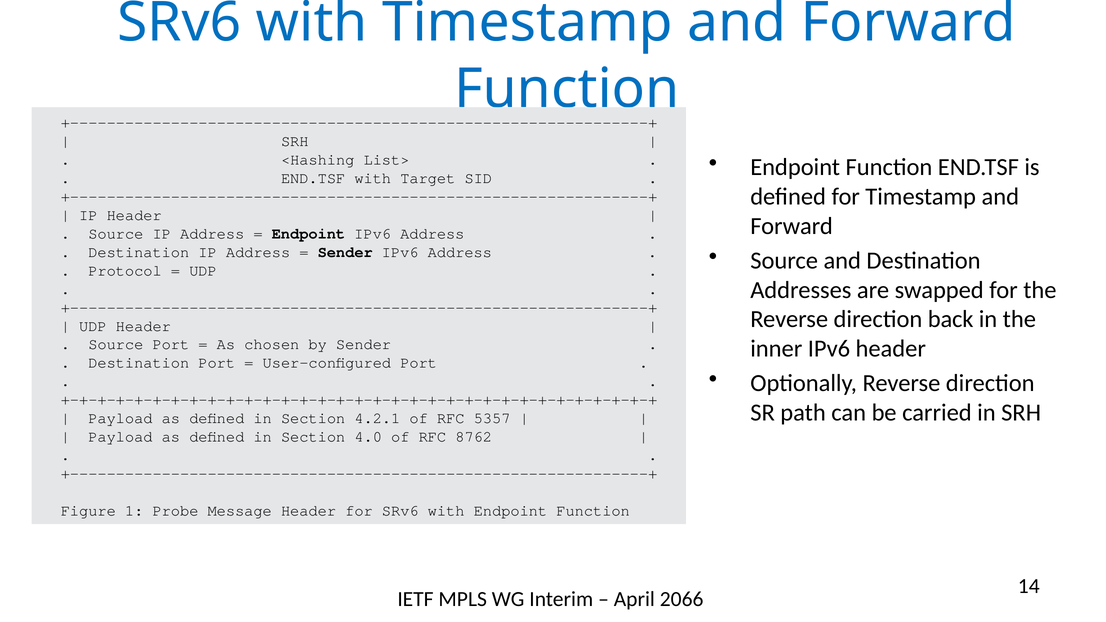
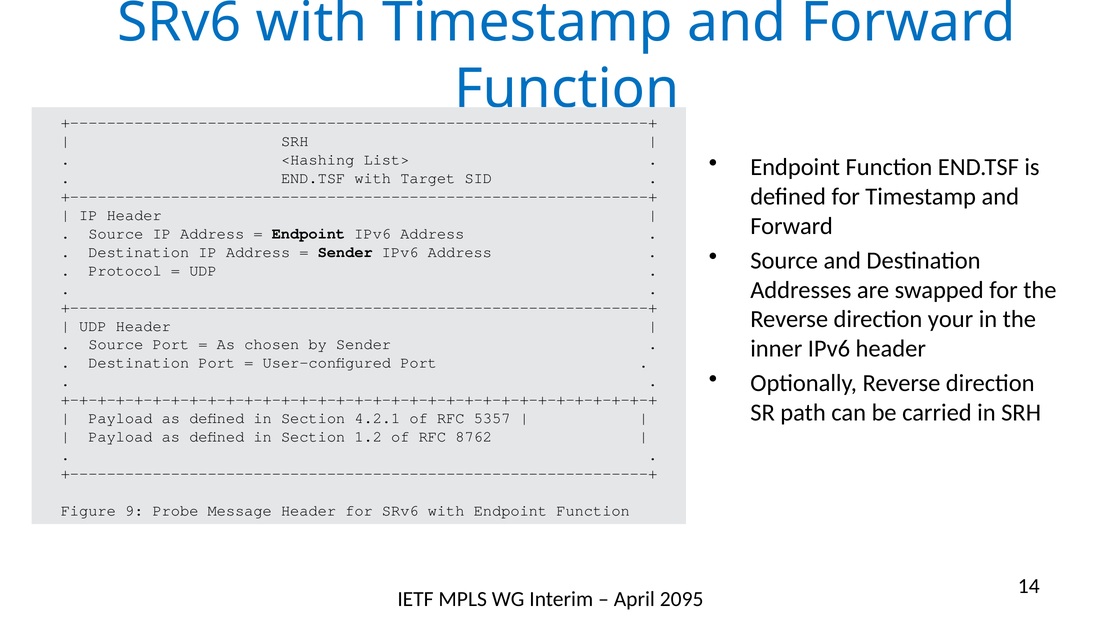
back: back -> your
4.0: 4.0 -> 1.2
1: 1 -> 9
2066: 2066 -> 2095
